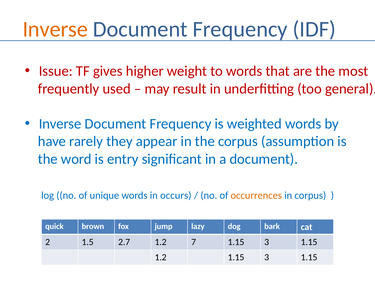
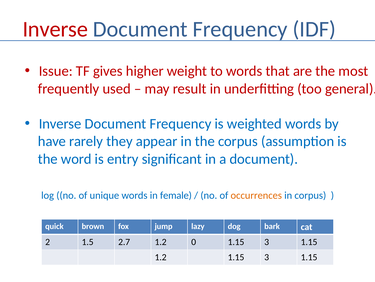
Inverse at (55, 29) colour: orange -> red
occurs: occurs -> female
7: 7 -> 0
